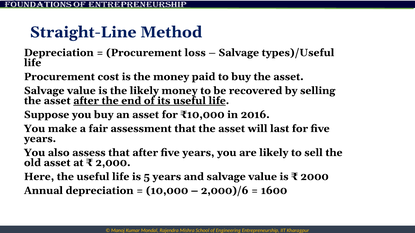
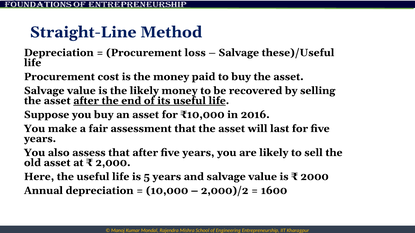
types)/Useful: types)/Useful -> these)/Useful
2,000)/6: 2,000)/6 -> 2,000)/2
